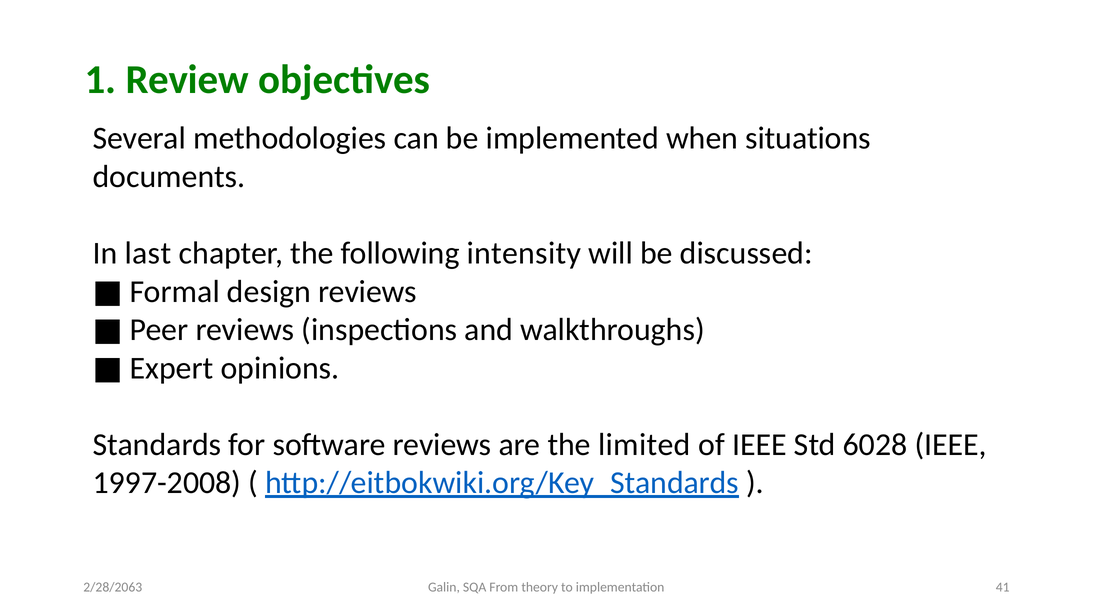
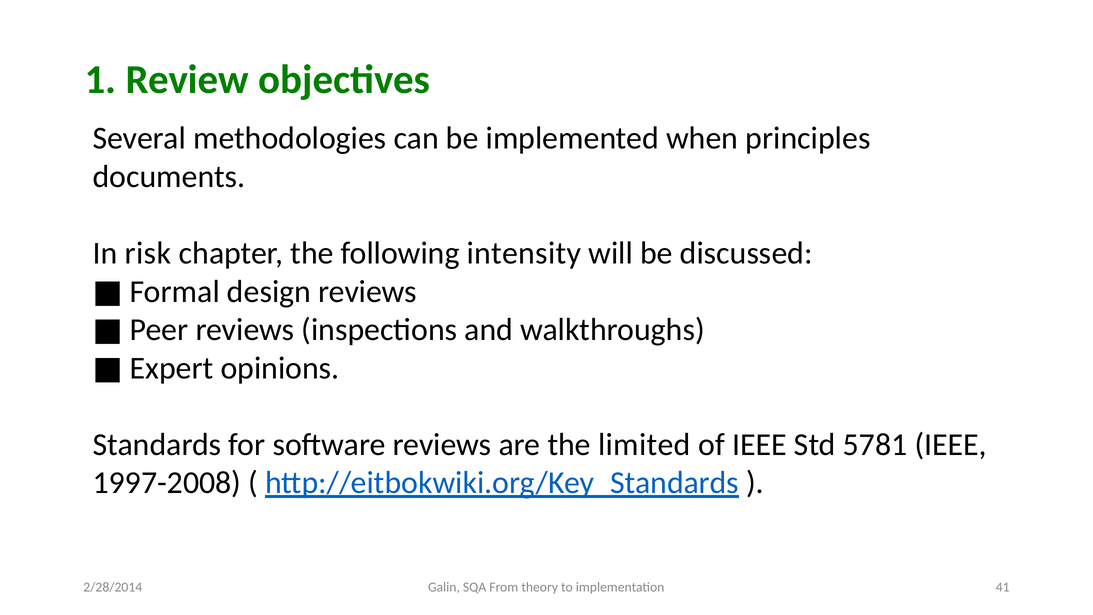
situations: situations -> principles
last: last -> risk
6028: 6028 -> 5781
2/28/2063: 2/28/2063 -> 2/28/2014
